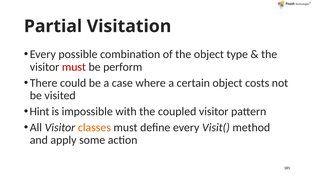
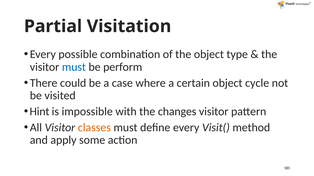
must at (74, 67) colour: red -> blue
costs: costs -> cycle
coupled: coupled -> changes
